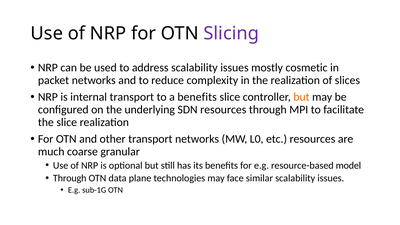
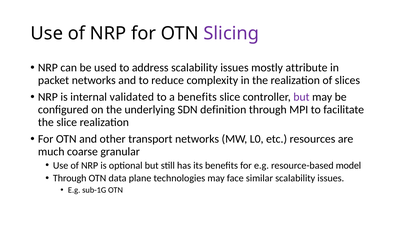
cosmetic: cosmetic -> attribute
internal transport: transport -> validated
but at (301, 97) colour: orange -> purple
SDN resources: resources -> definition
